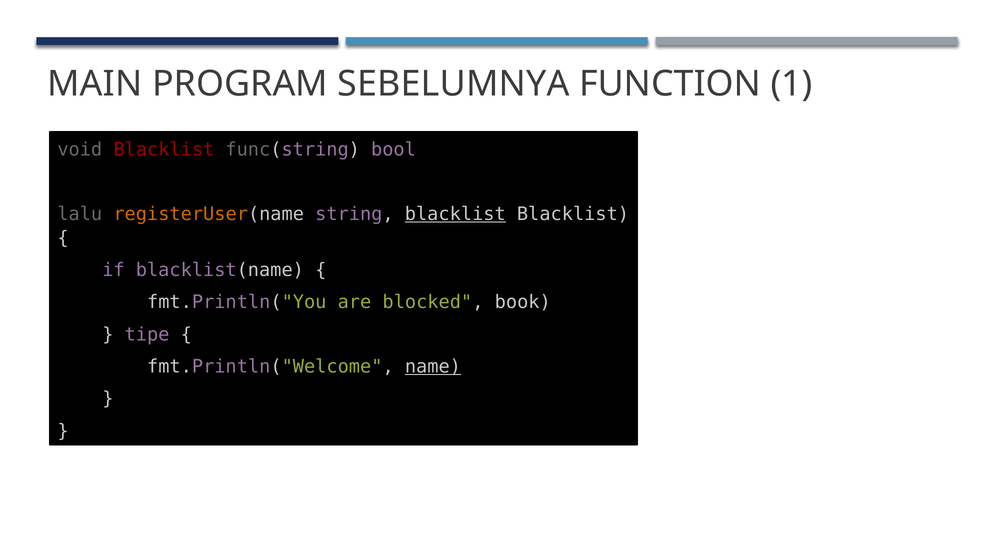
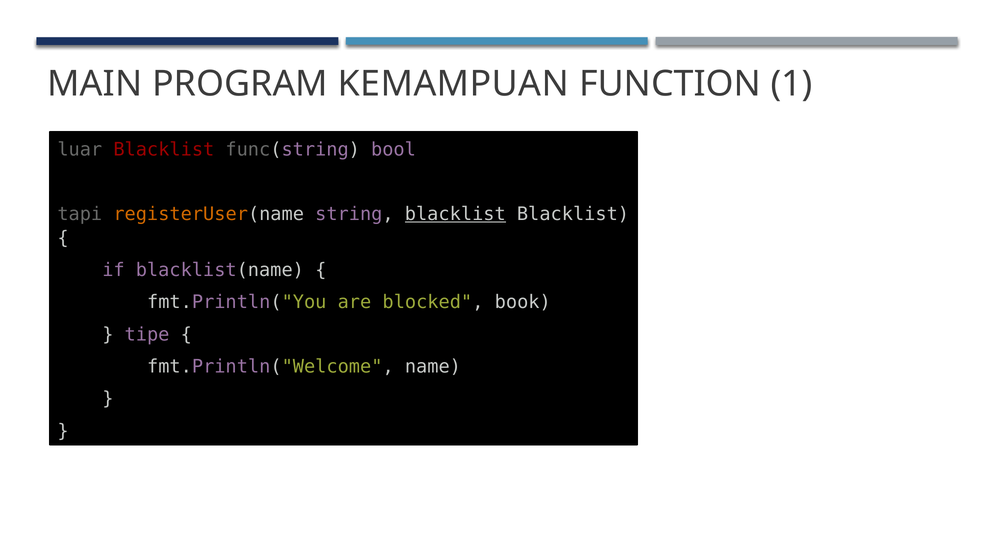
SEBELUMNYA: SEBELUMNYA -> KEMAMPUAN
void: void -> luar
lalu: lalu -> tapi
name underline: present -> none
